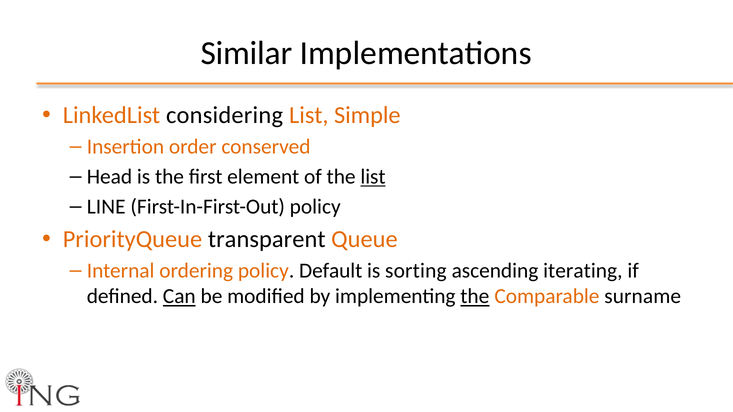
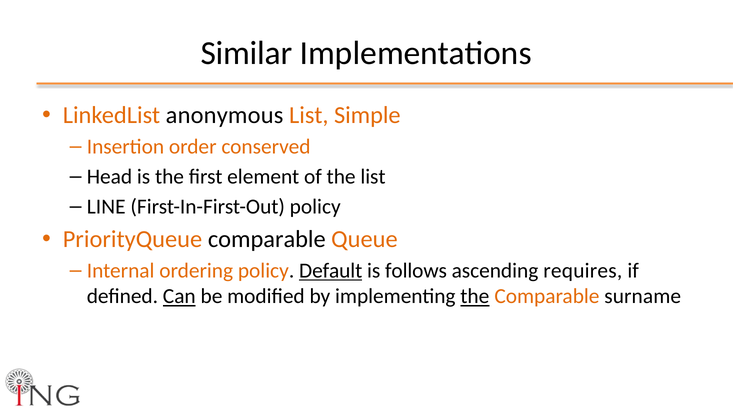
considering: considering -> anonymous
list at (373, 177) underline: present -> none
PriorityQueue transparent: transparent -> comparable
Default underline: none -> present
sorting: sorting -> follows
iterating: iterating -> requires
